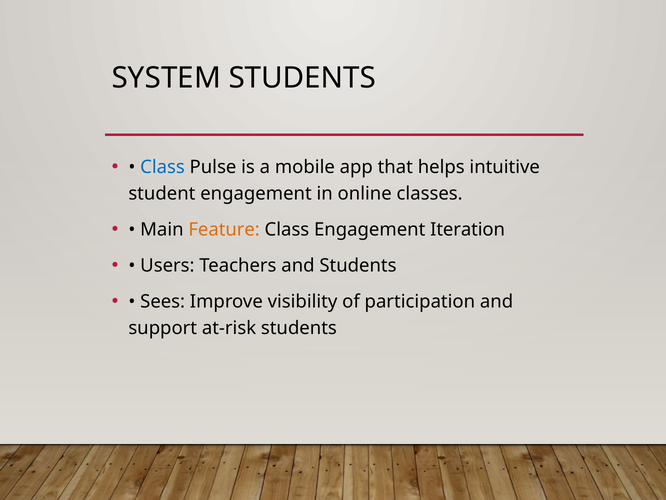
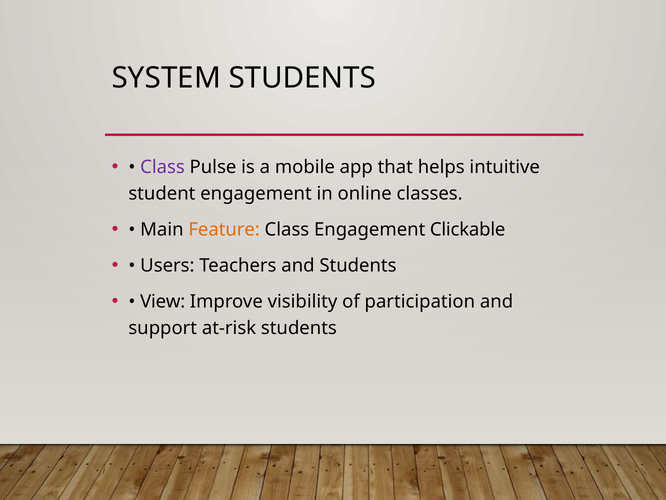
Class at (163, 167) colour: blue -> purple
Iteration: Iteration -> Clickable
Sees: Sees -> View
